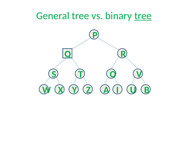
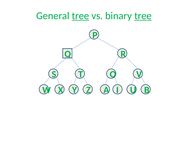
tree at (80, 16) underline: none -> present
